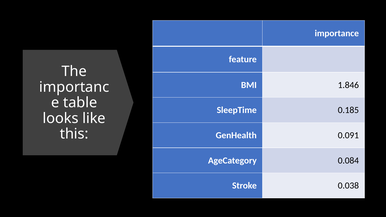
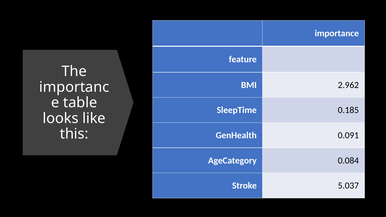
1.846: 1.846 -> 2.962
0.038: 0.038 -> 5.037
